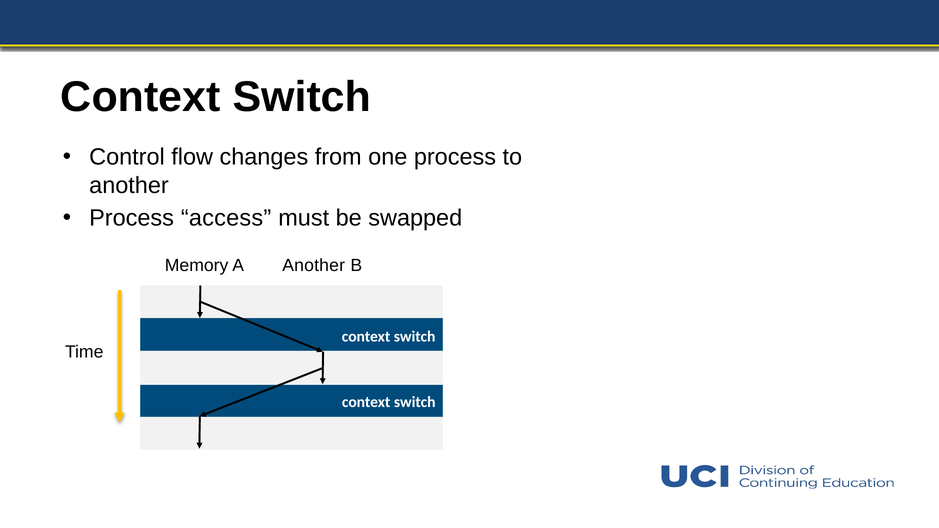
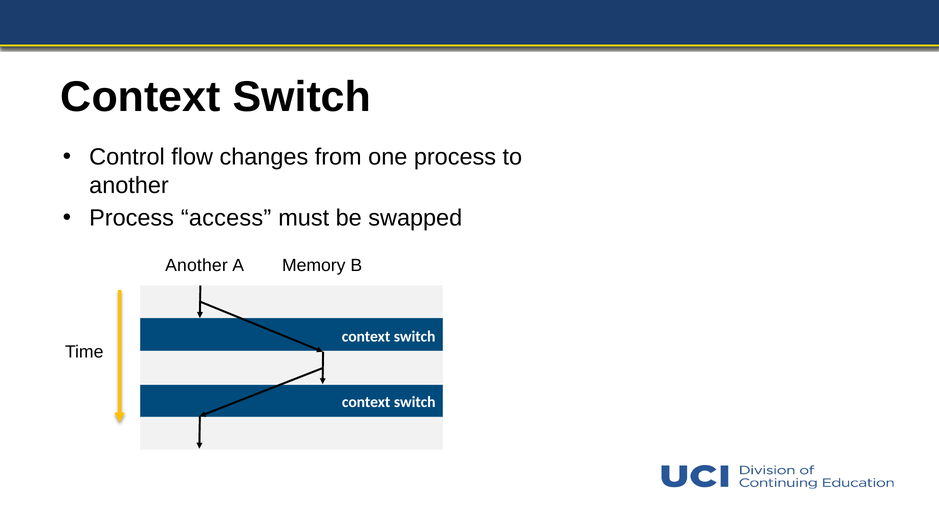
Memory at (197, 265): Memory -> Another
A Another: Another -> Memory
